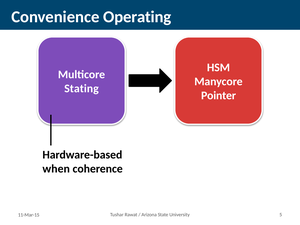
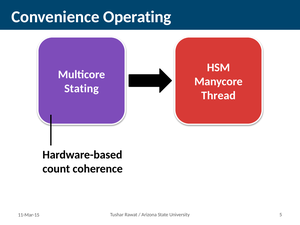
Pointer: Pointer -> Thread
when: when -> count
